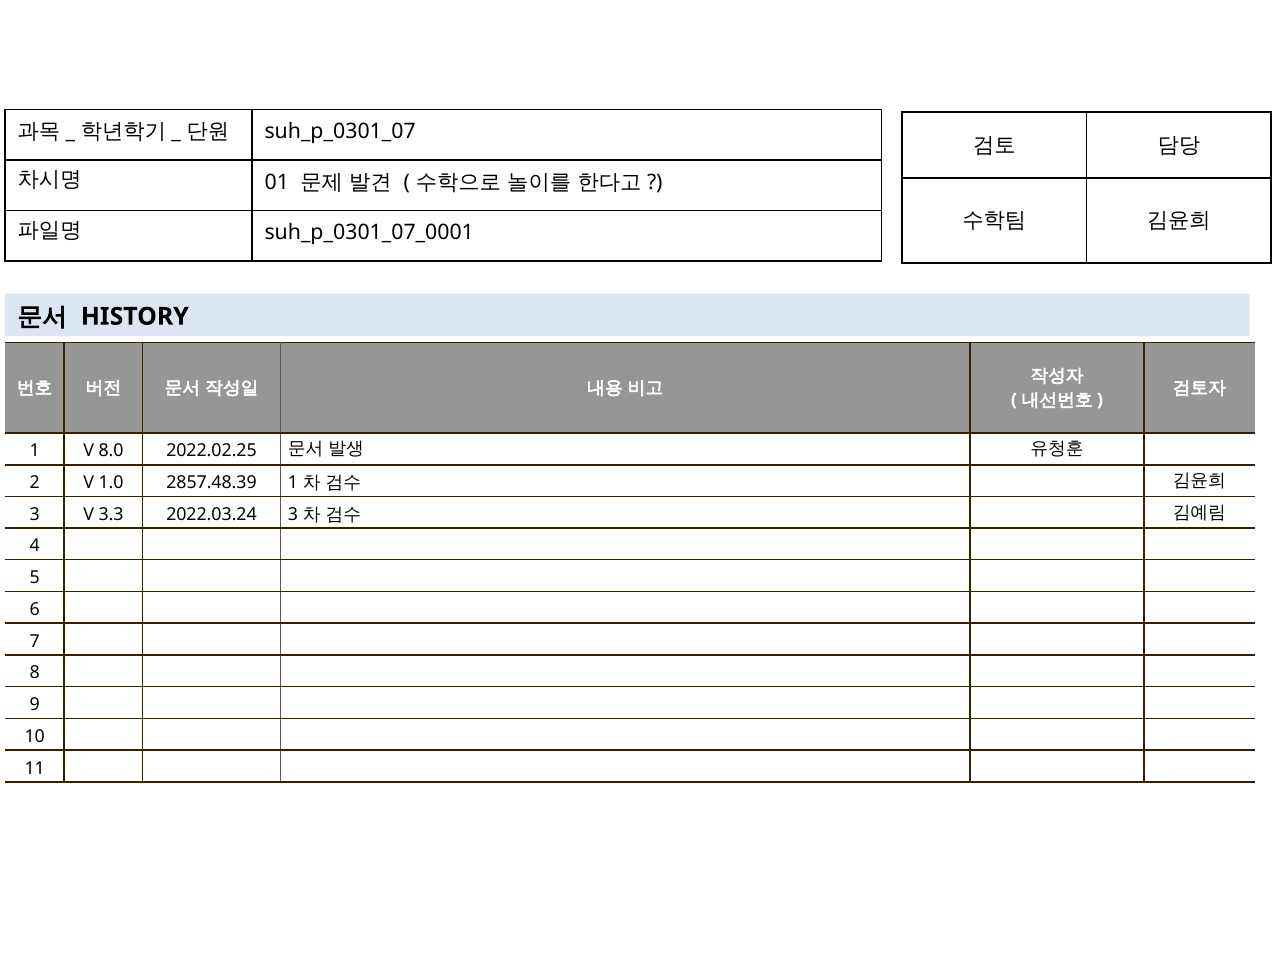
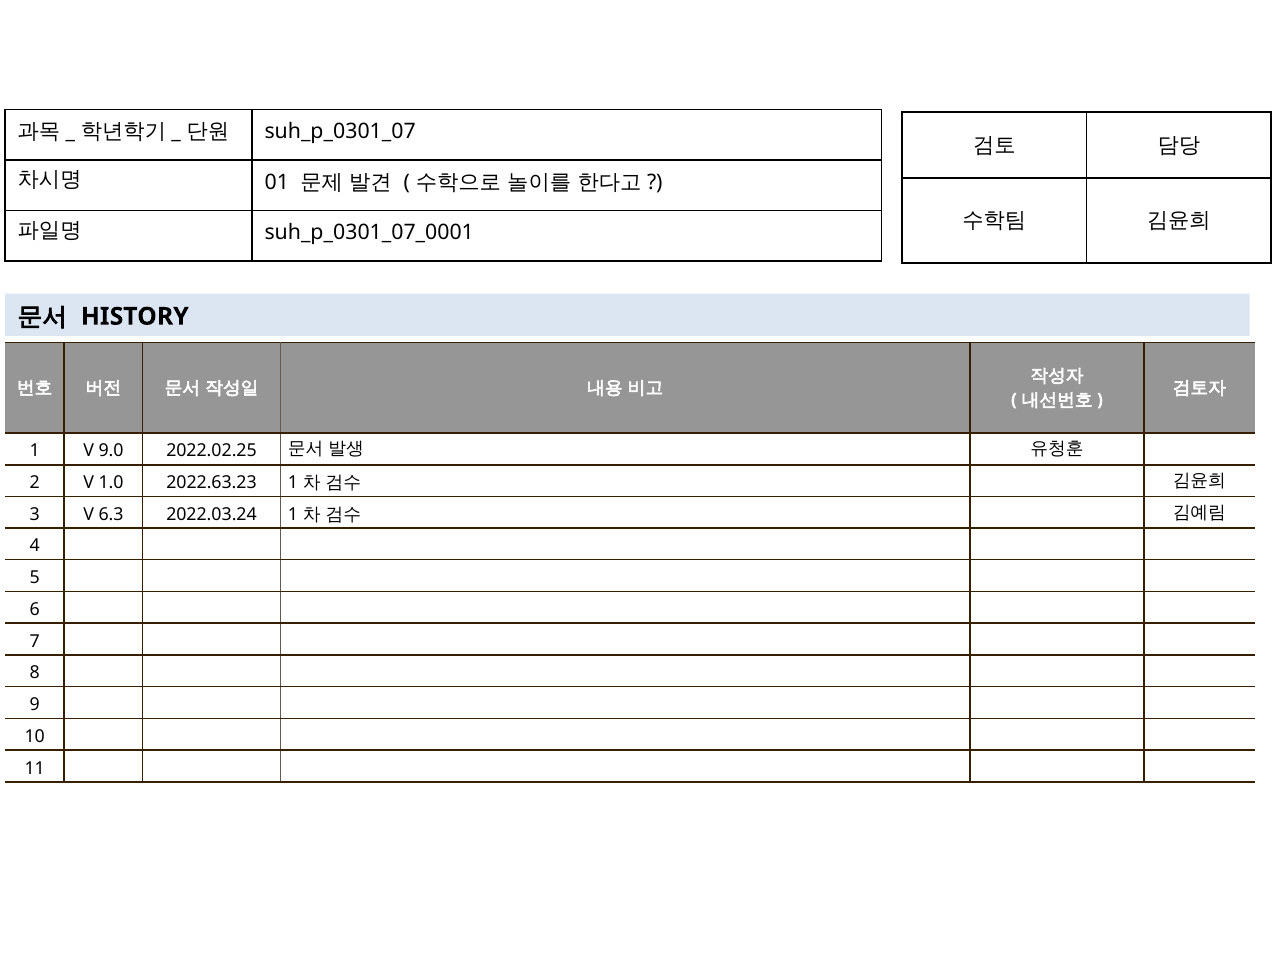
8.0: 8.0 -> 9.0
2857.48.39: 2857.48.39 -> 2022.63.23
3.3: 3.3 -> 6.3
2022.03.24 3: 3 -> 1
